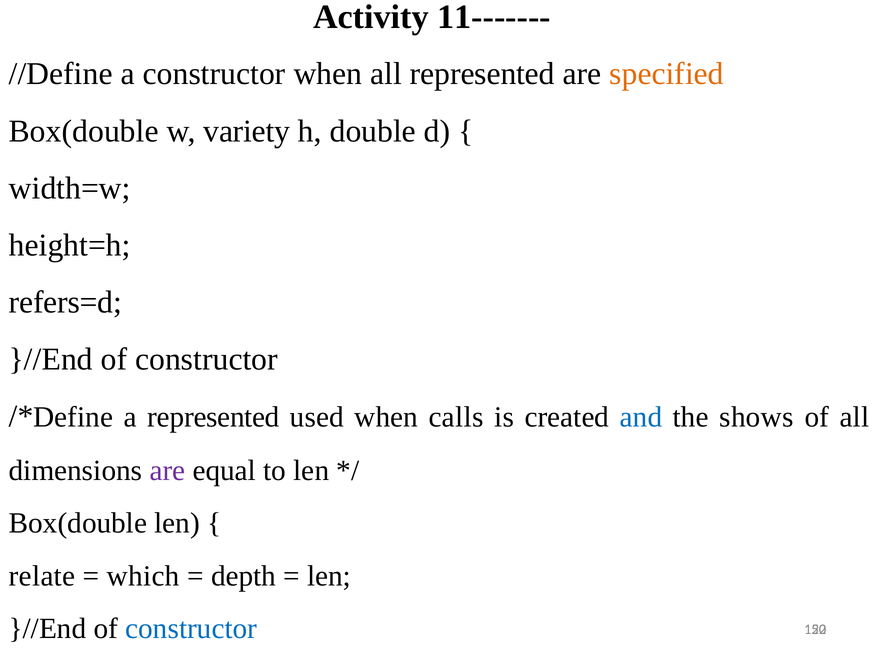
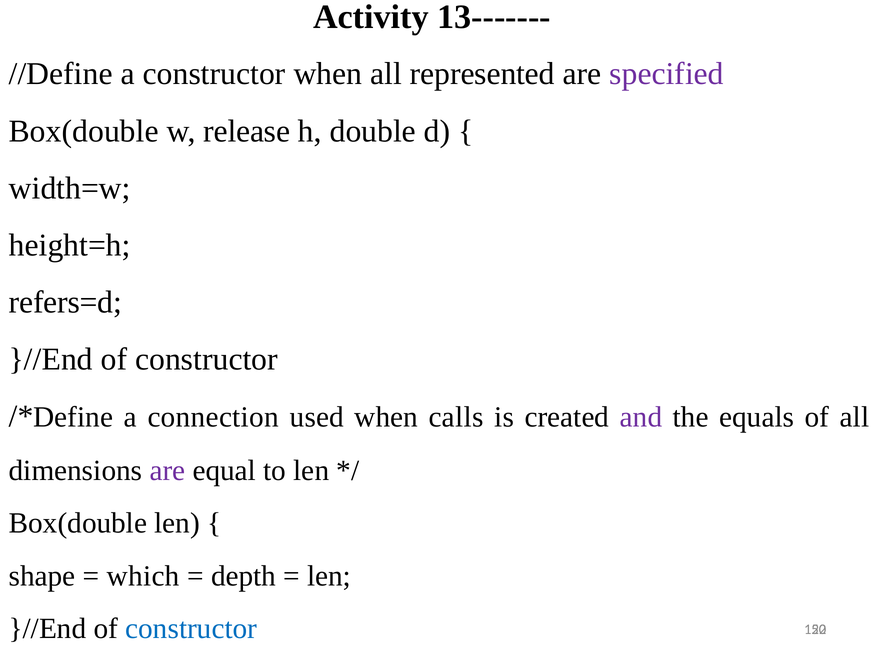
11-------: 11------- -> 13-------
specified colour: orange -> purple
variety: variety -> release
a represented: represented -> connection
and colour: blue -> purple
shows: shows -> equals
relate: relate -> shape
